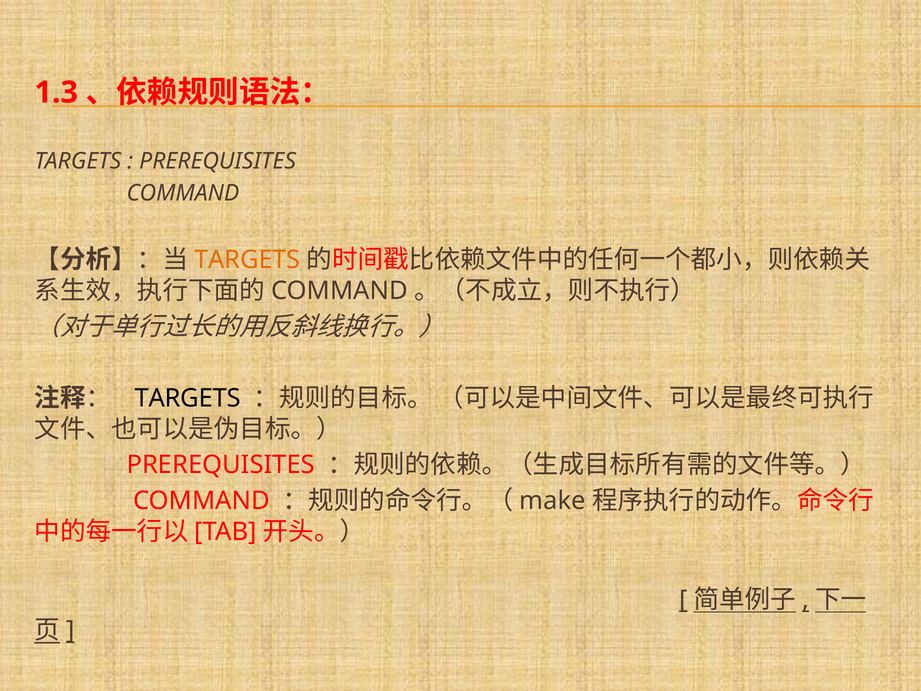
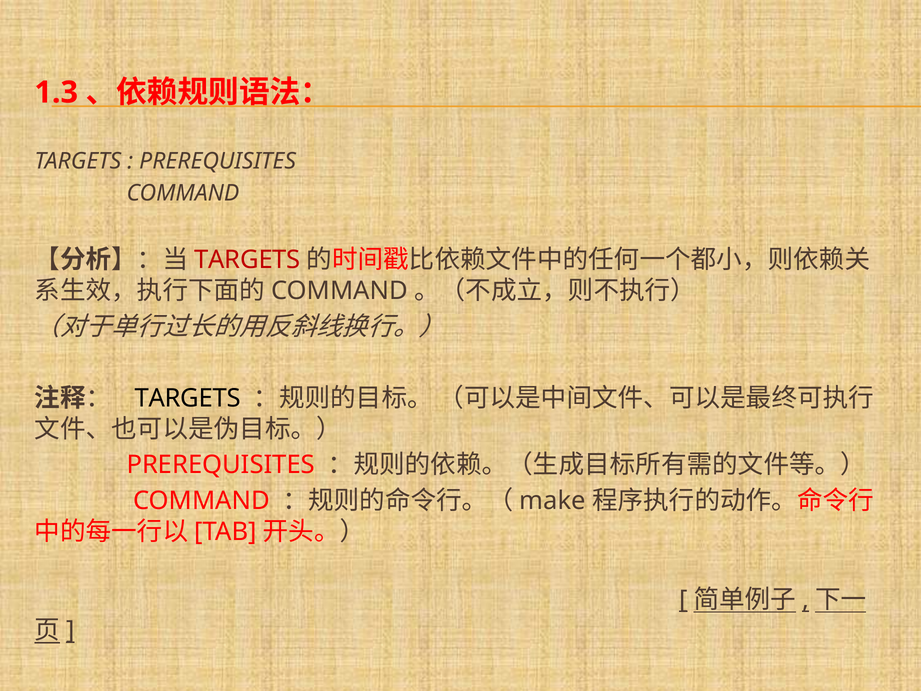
TARGETS at (247, 260) colour: orange -> red
